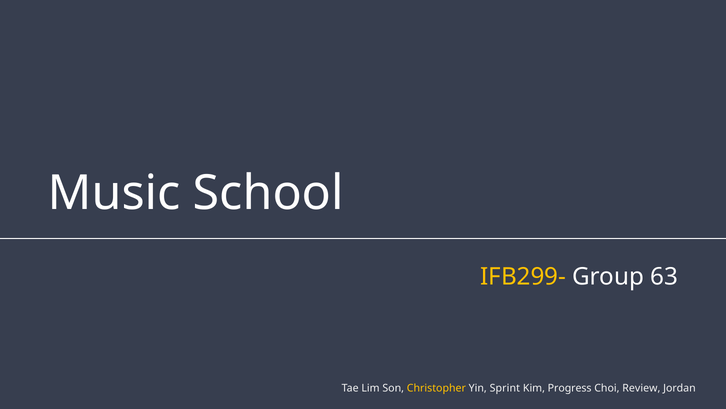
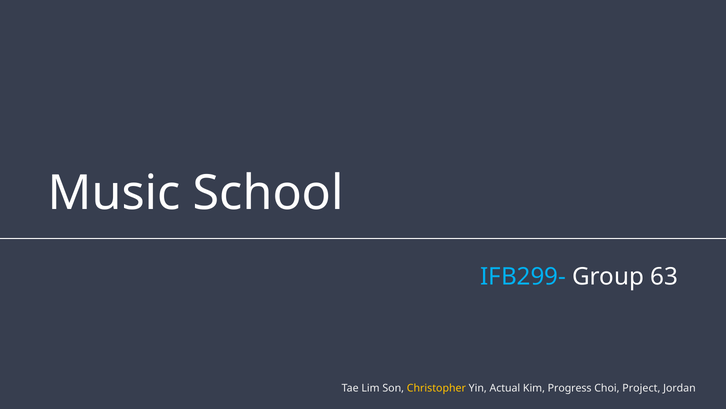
IFB299- colour: yellow -> light blue
Sprint: Sprint -> Actual
Review: Review -> Project
